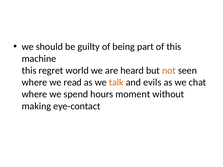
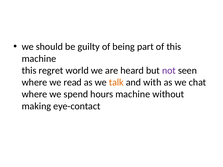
not colour: orange -> purple
evils: evils -> with
hours moment: moment -> machine
